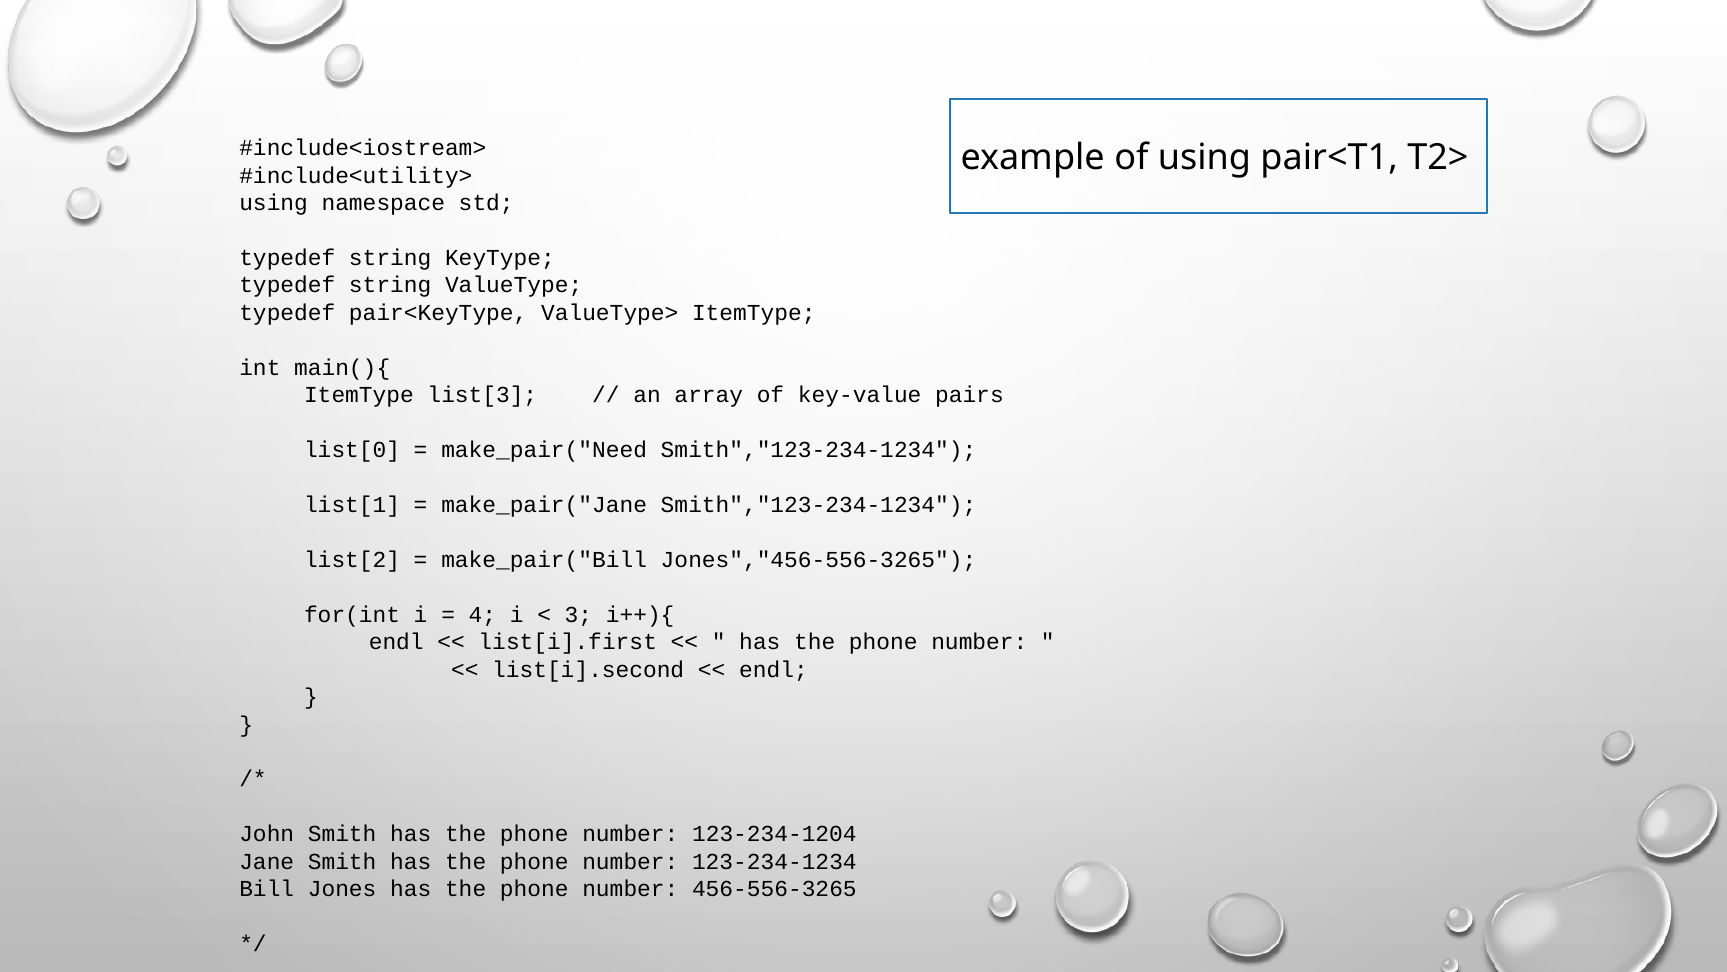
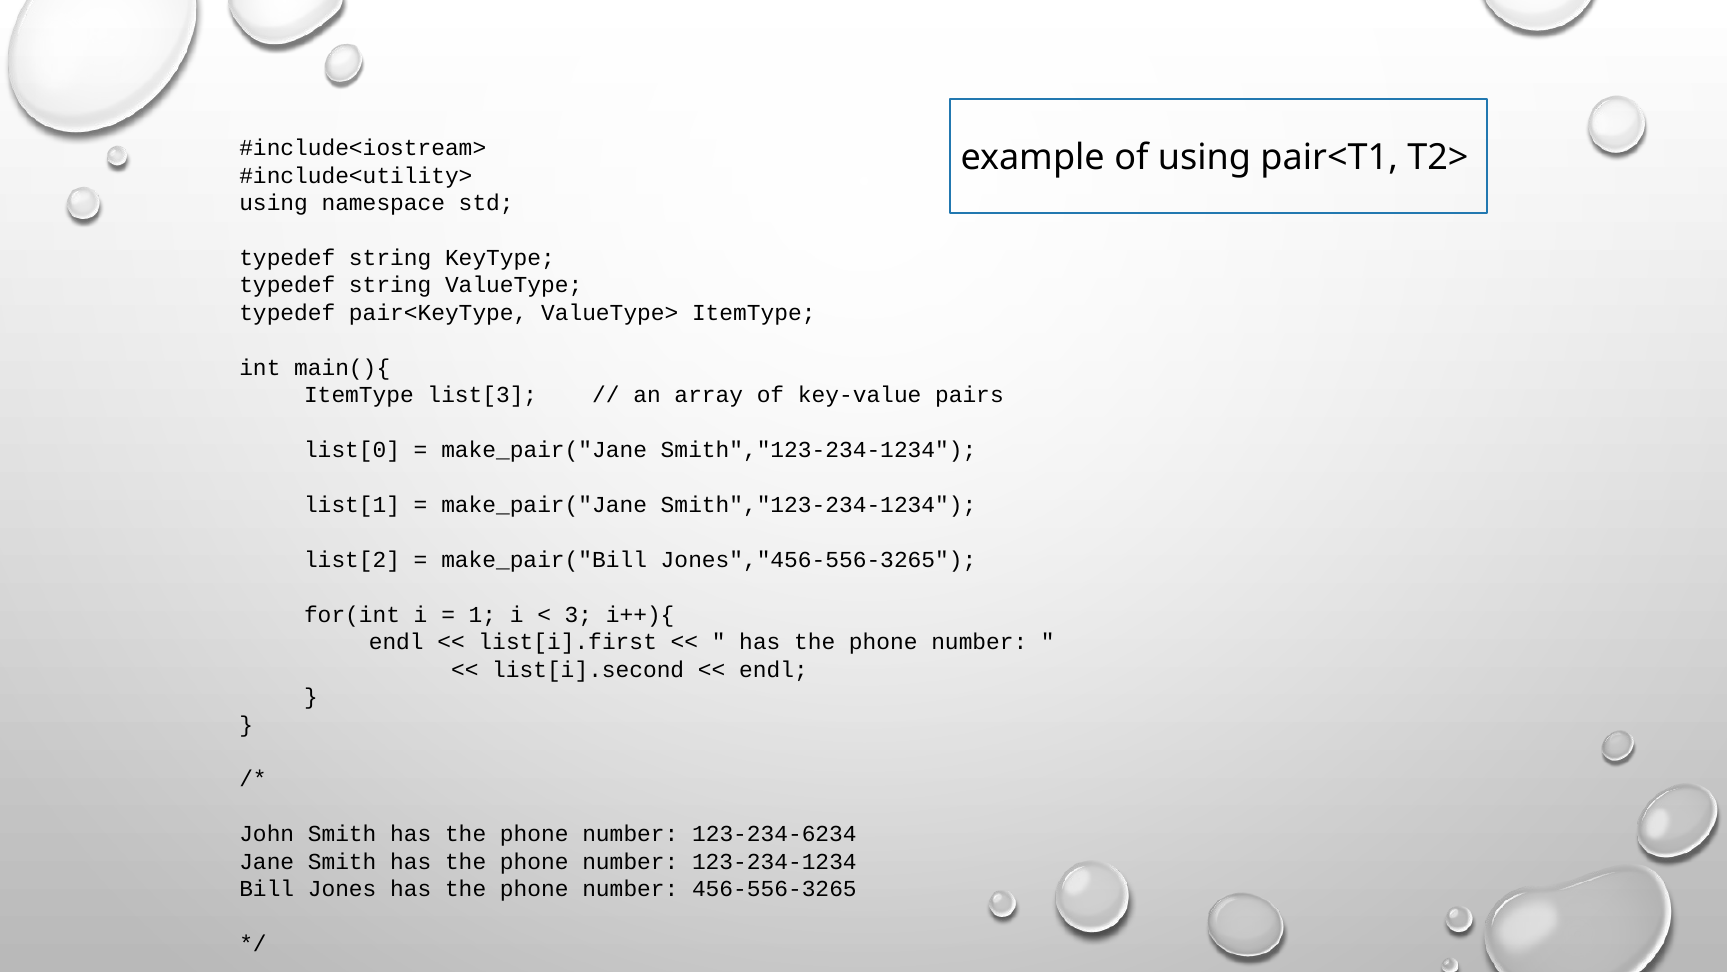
make_pair("Need at (544, 450): make_pair("Need -> make_pair("Jane
4: 4 -> 1
123-234-1204: 123-234-1204 -> 123-234-6234
